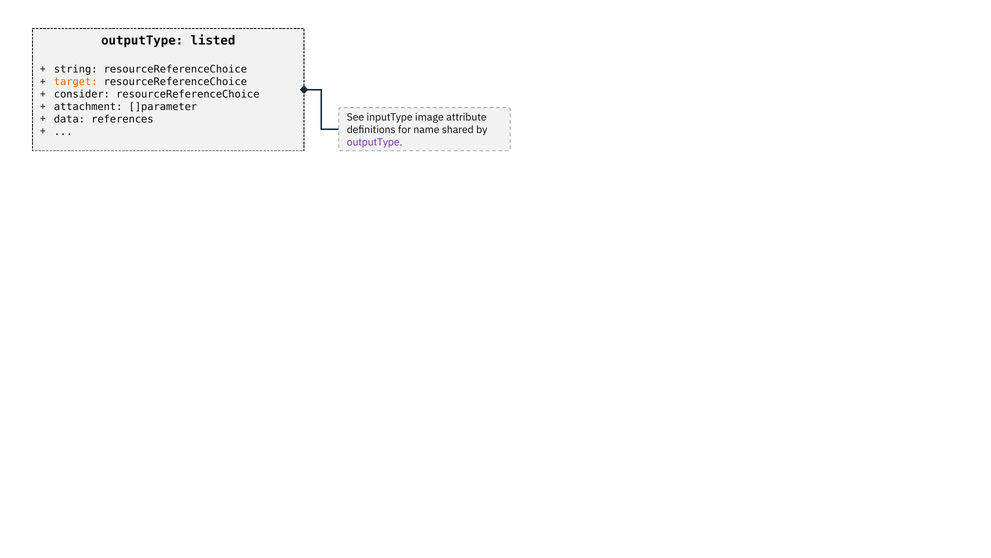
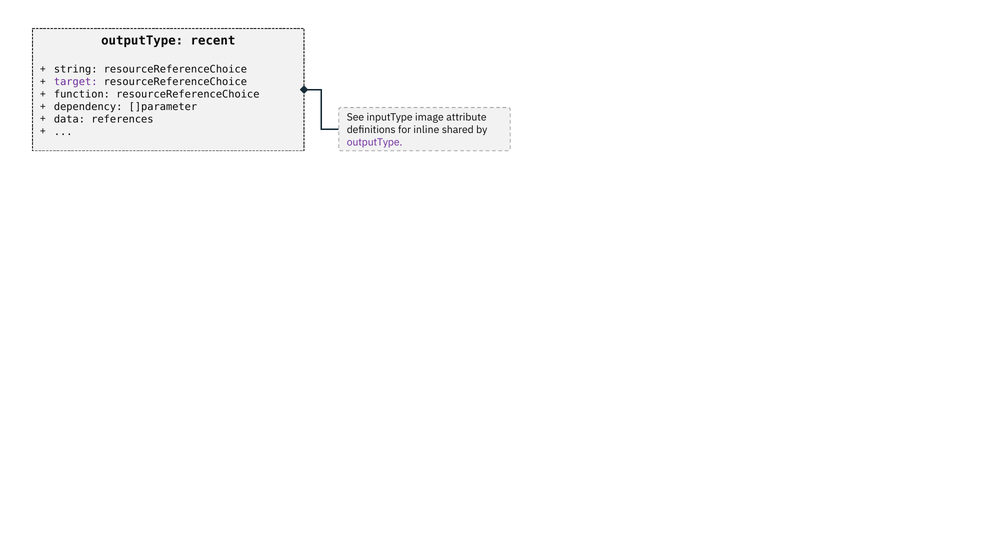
listed: listed -> recent
target colour: orange -> purple
consider: consider -> function
attachment: attachment -> dependency
name: name -> inline
